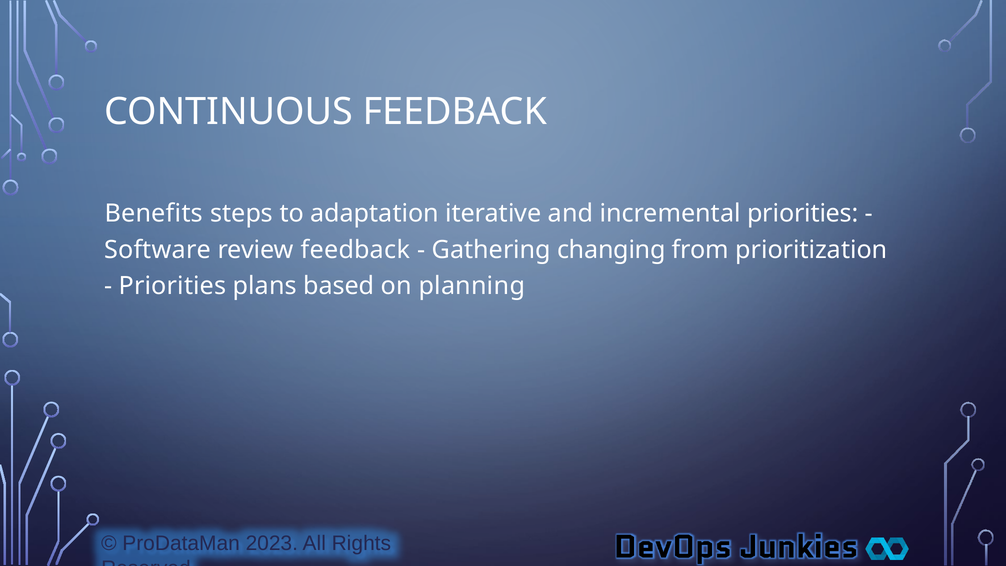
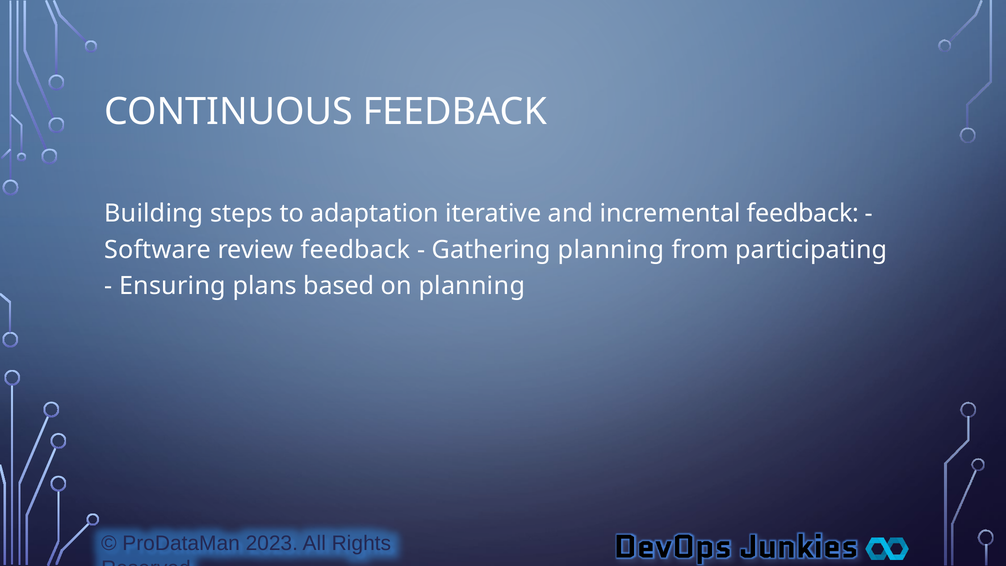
Benefits: Benefits -> Building
incremental priorities: priorities -> feedback
Gathering changing: changing -> planning
prioritization: prioritization -> participating
Priorities at (173, 286): Priorities -> Ensuring
